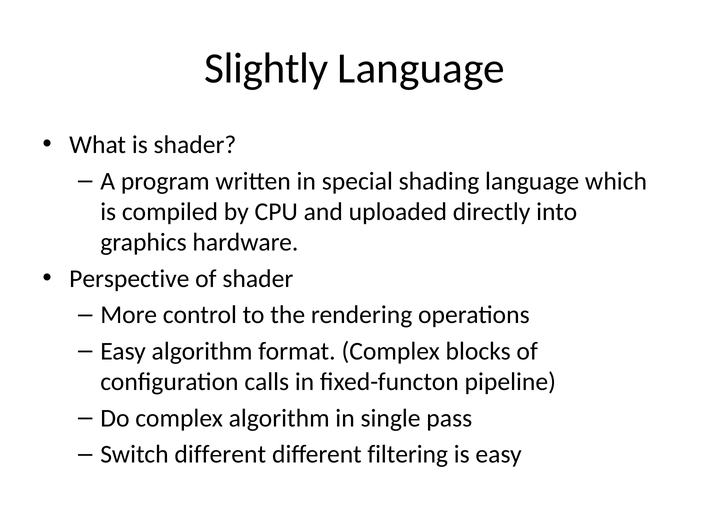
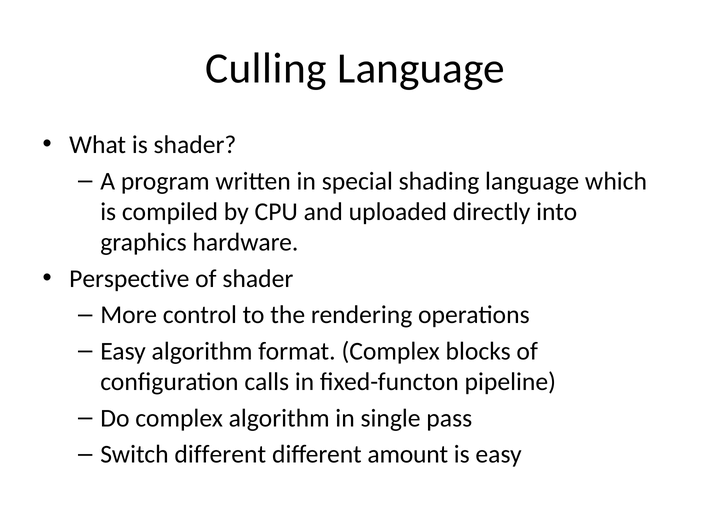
Slightly: Slightly -> Culling
filtering: filtering -> amount
